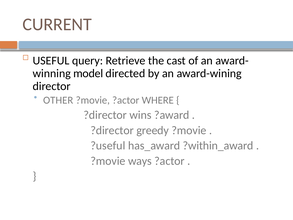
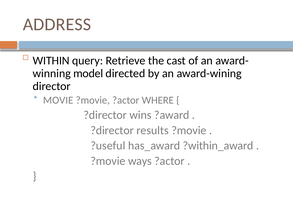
CURRENT: CURRENT -> ADDRESS
USEFUL: USEFUL -> WITHIN
OTHER: OTHER -> MOVIE
greedy: greedy -> results
